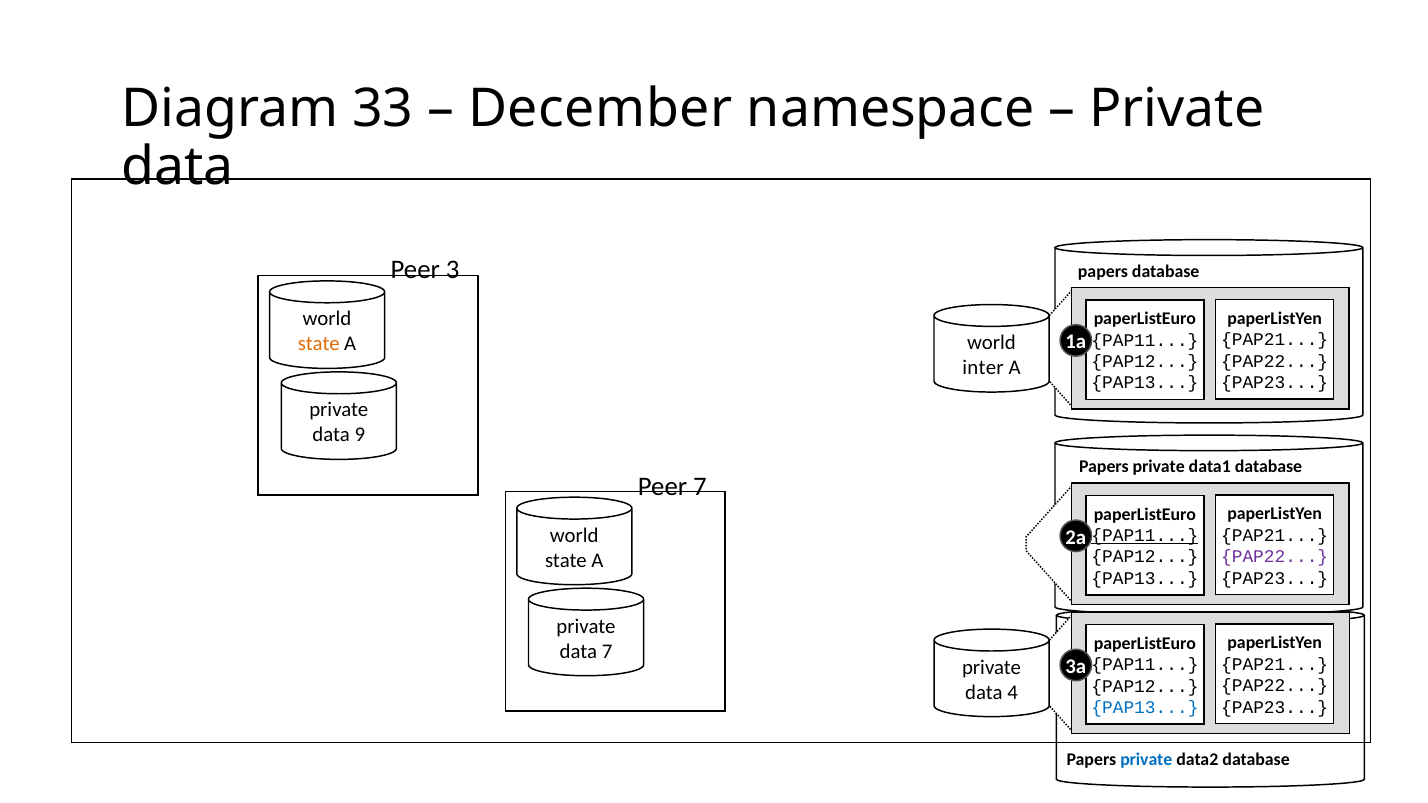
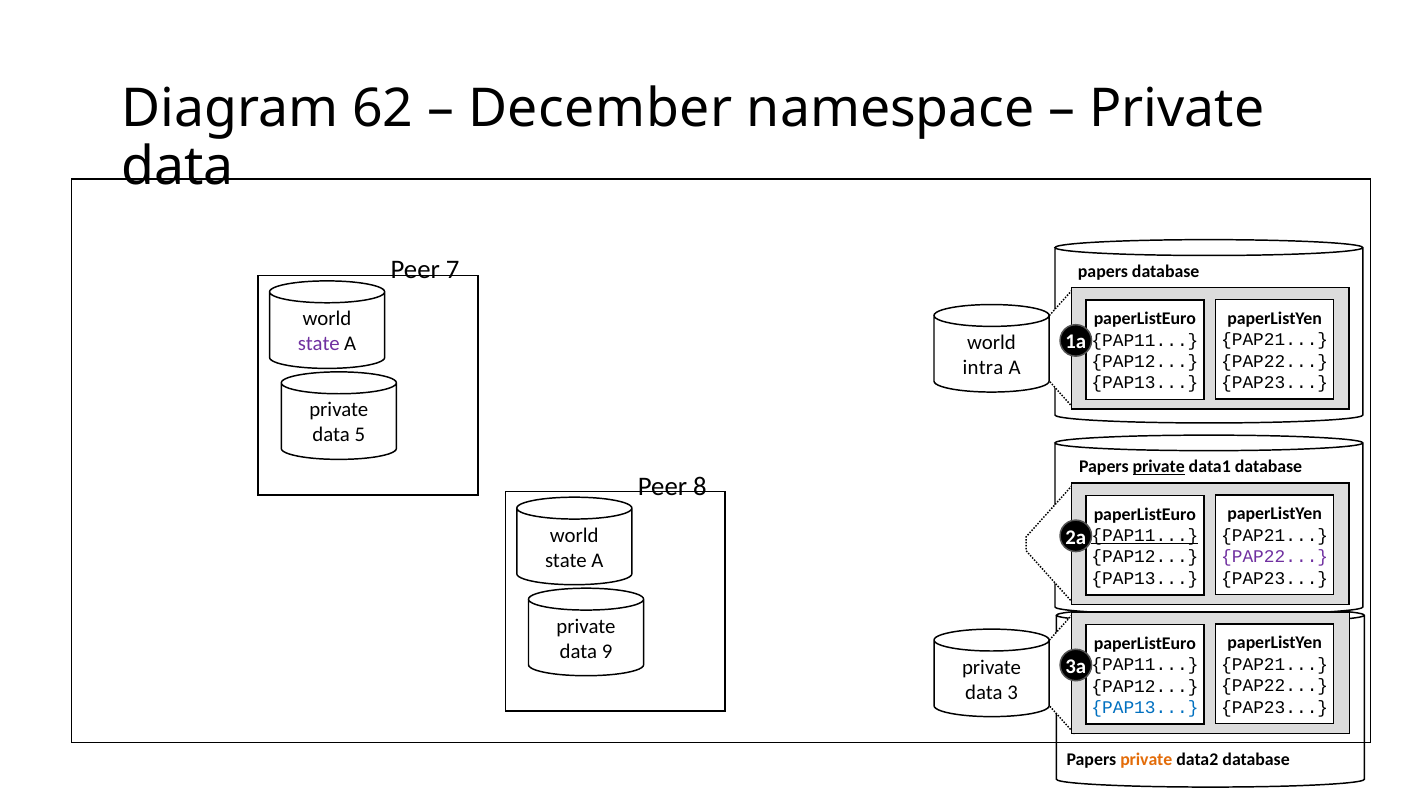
33: 33 -> 62
3: 3 -> 7
state at (319, 344) colour: orange -> purple
inter: inter -> intra
9: 9 -> 5
private at (1159, 467) underline: none -> present
Peer 7: 7 -> 8
data 7: 7 -> 9
4: 4 -> 3
private at (1146, 760) colour: blue -> orange
